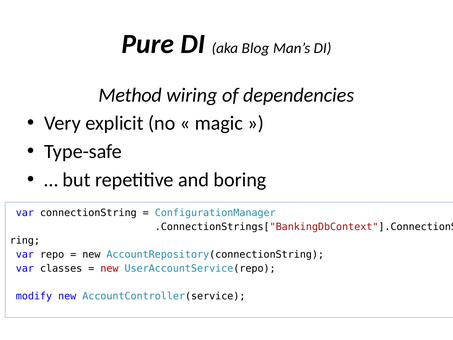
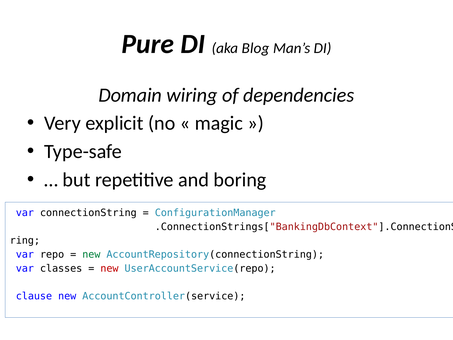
Method: Method -> Domain
new at (91, 254) colour: black -> green
modify: modify -> clause
